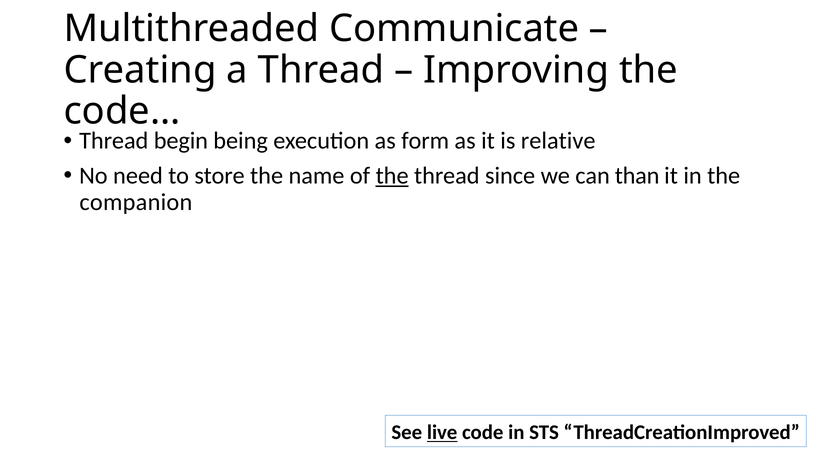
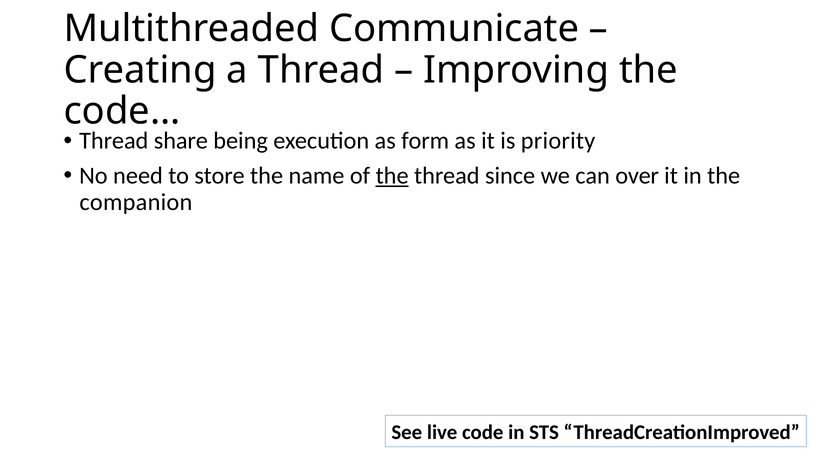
begin: begin -> share
relative: relative -> priority
than: than -> over
live underline: present -> none
